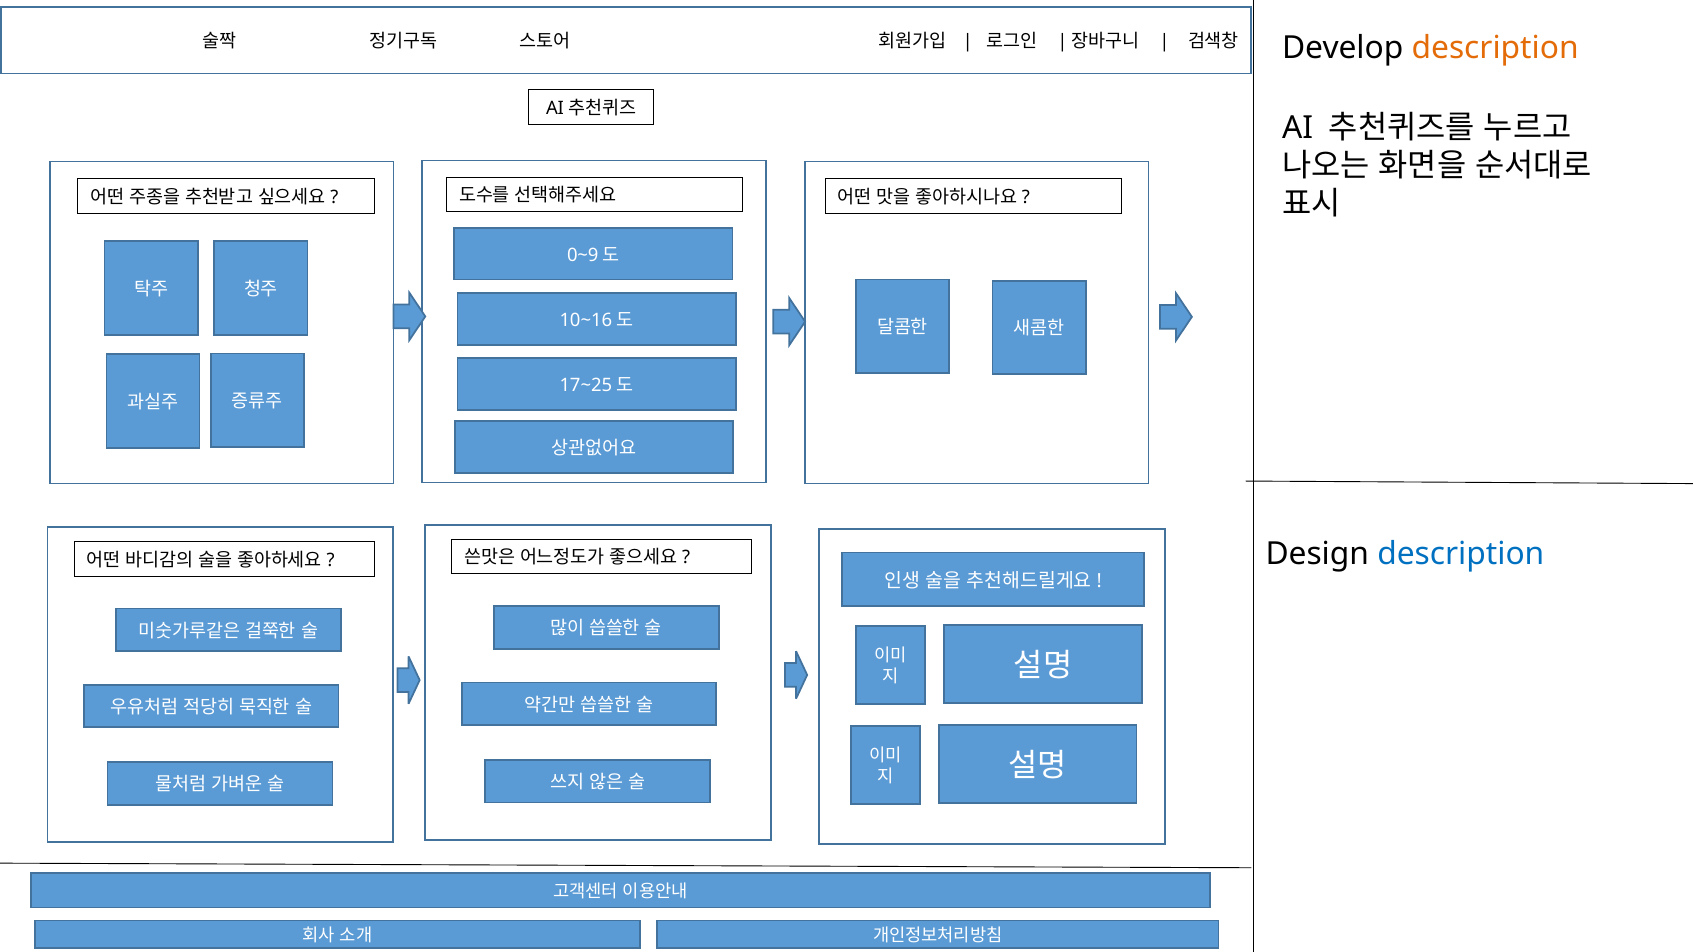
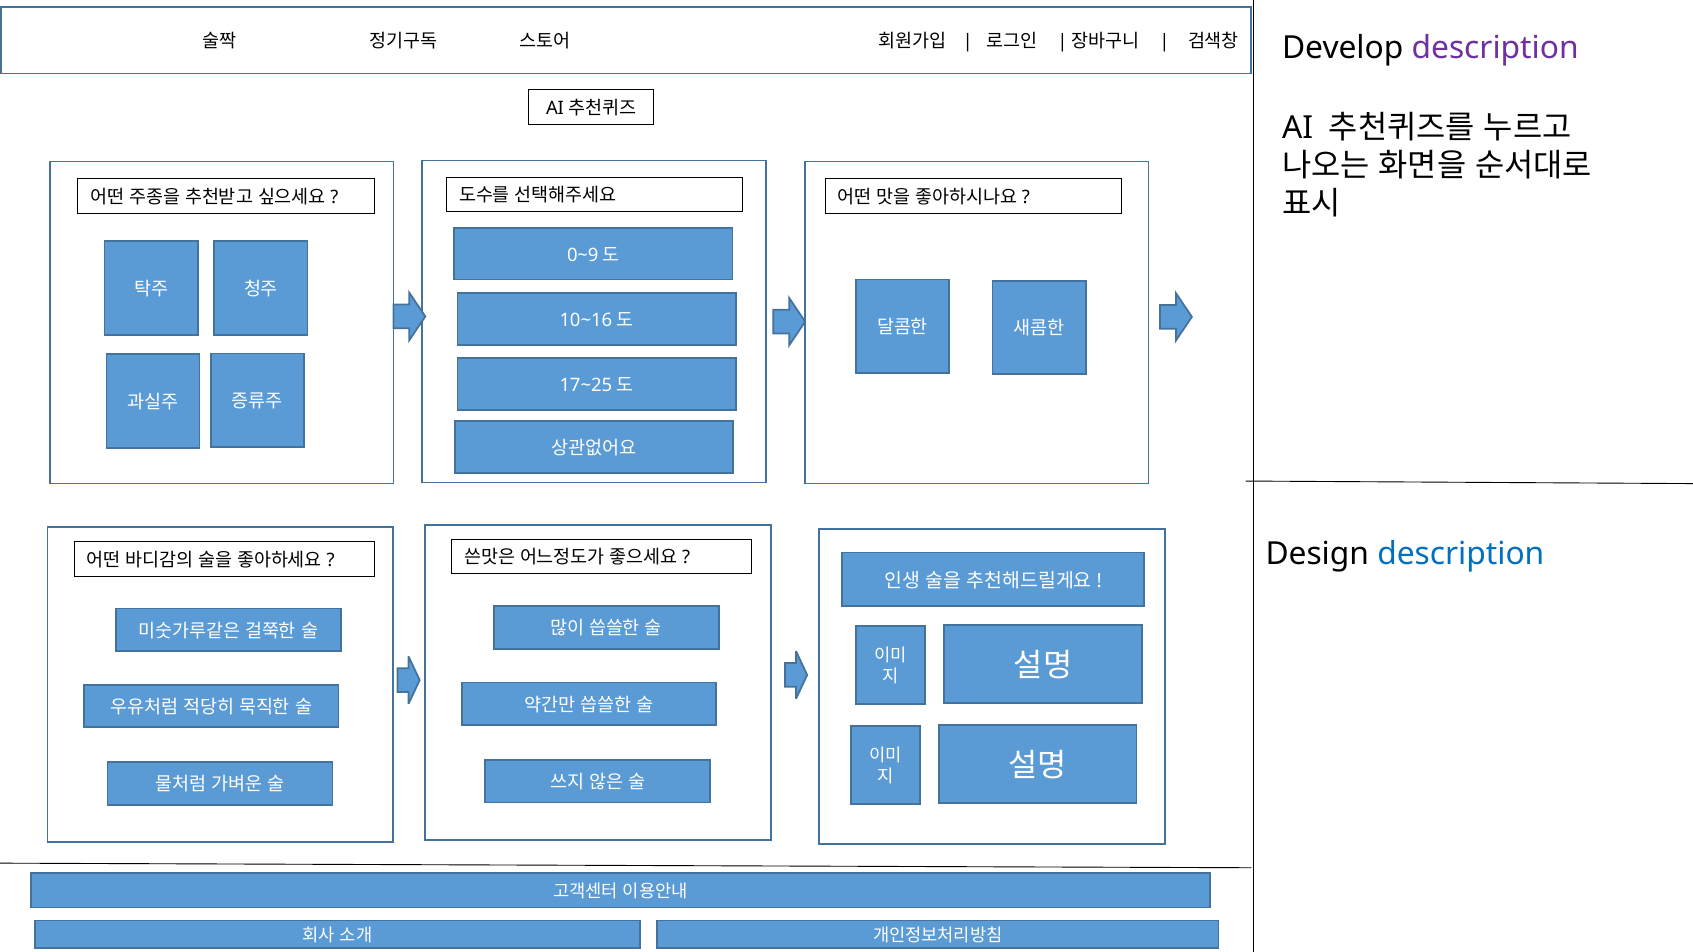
description at (1495, 48) colour: orange -> purple
